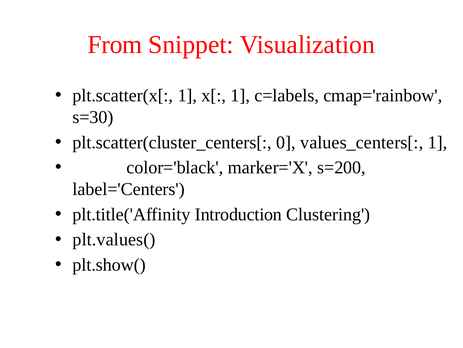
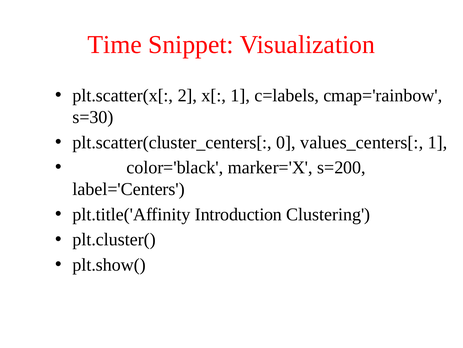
From: From -> Time
plt.scatter(x[ 1: 1 -> 2
plt.values(: plt.values( -> plt.cluster(
